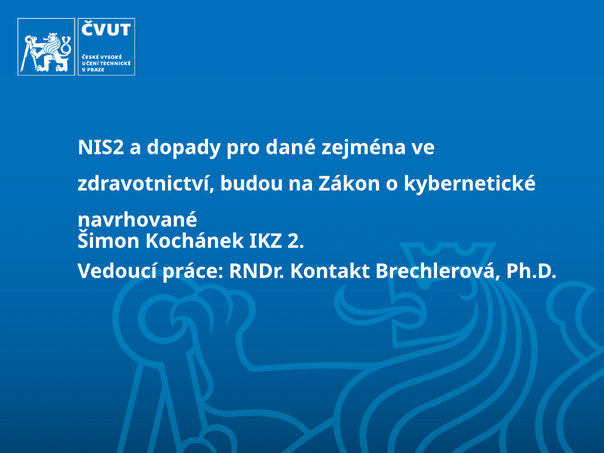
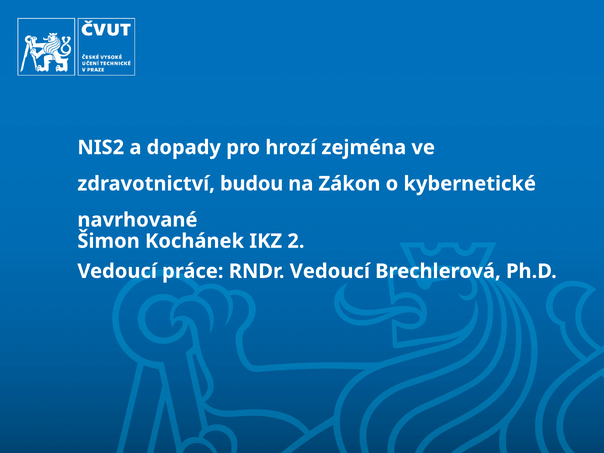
dané: dané -> hrozí
RNDr Kontakt: Kontakt -> Vedoucí
